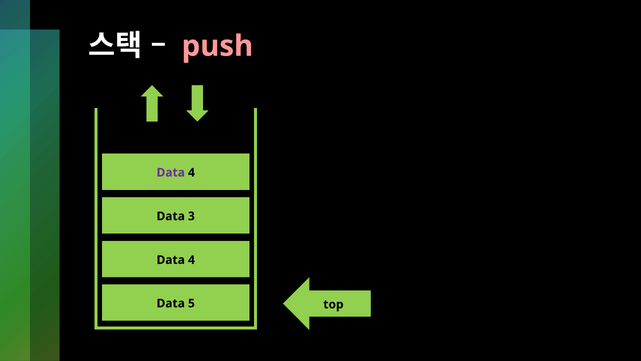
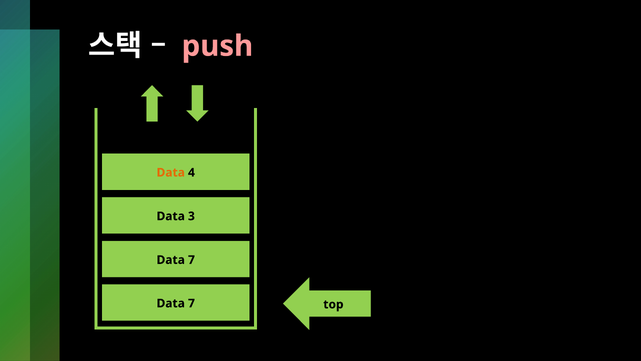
Data at (171, 172) colour: purple -> orange
4 at (191, 260): 4 -> 7
5 at (191, 303): 5 -> 7
